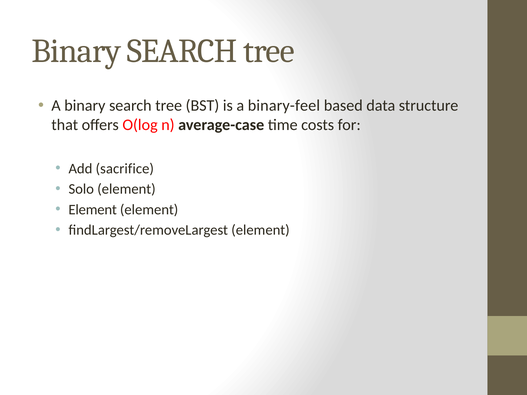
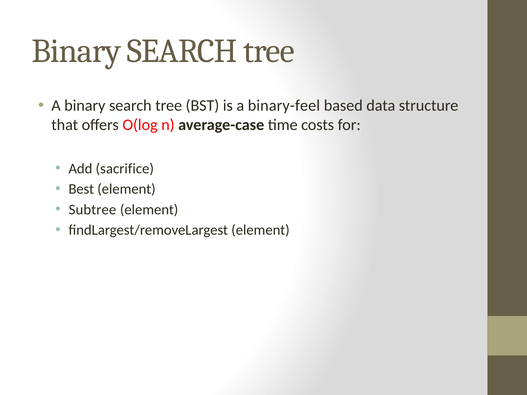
Solo: Solo -> Best
Element at (93, 210): Element -> Subtree
